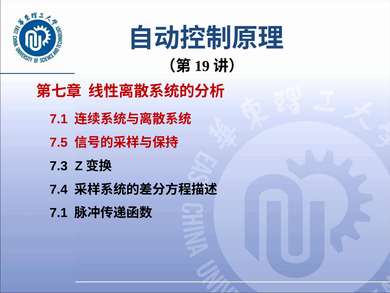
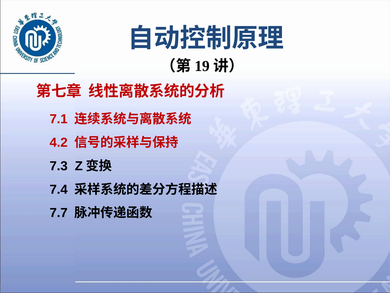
7.5: 7.5 -> 4.2
7.1 at (59, 213): 7.1 -> 7.7
